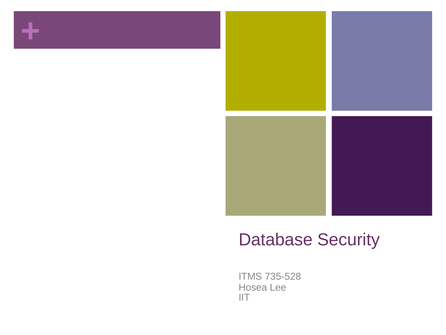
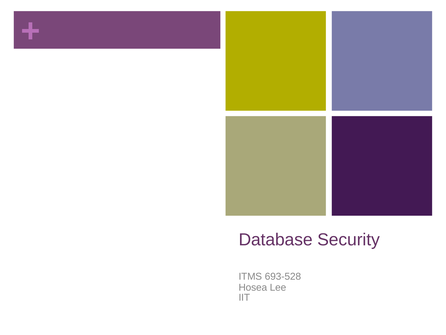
735-528: 735-528 -> 693-528
